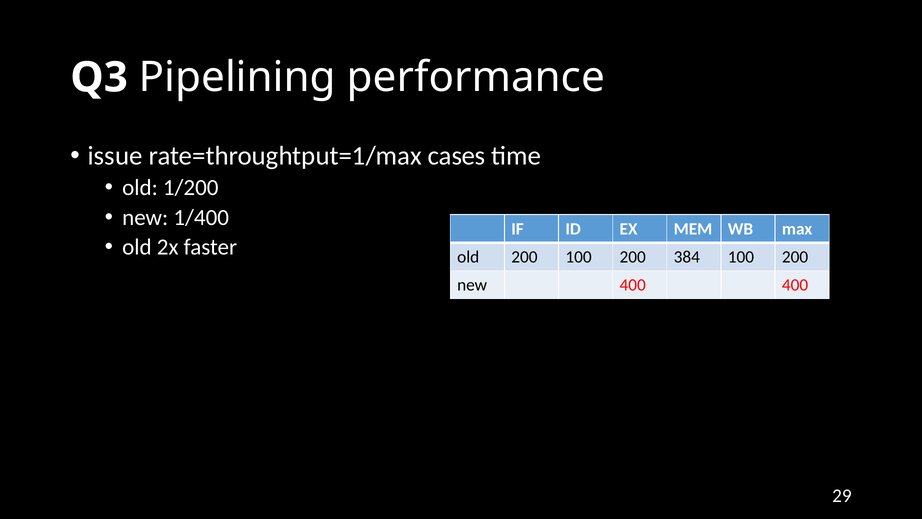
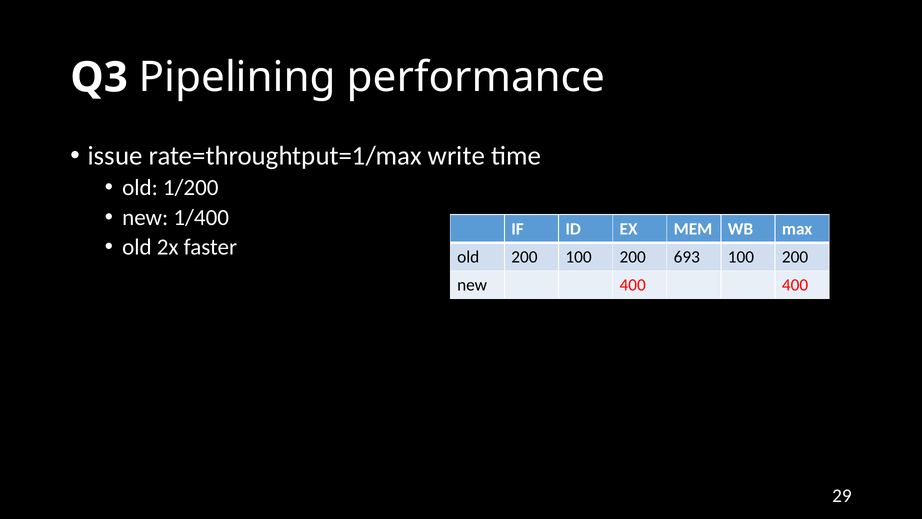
cases: cases -> write
384: 384 -> 693
